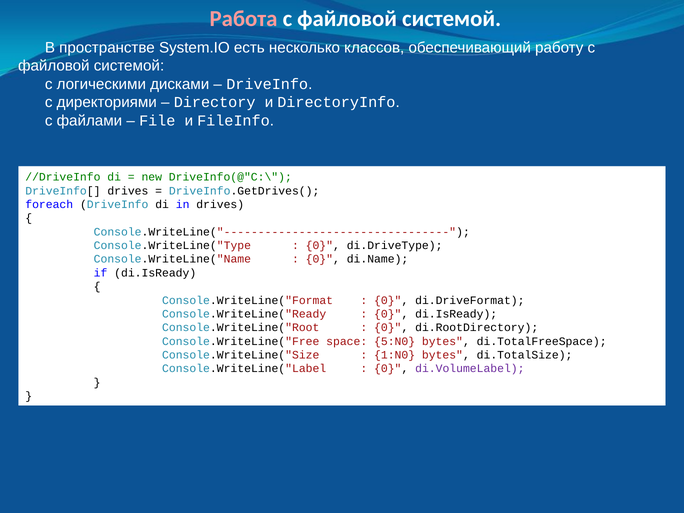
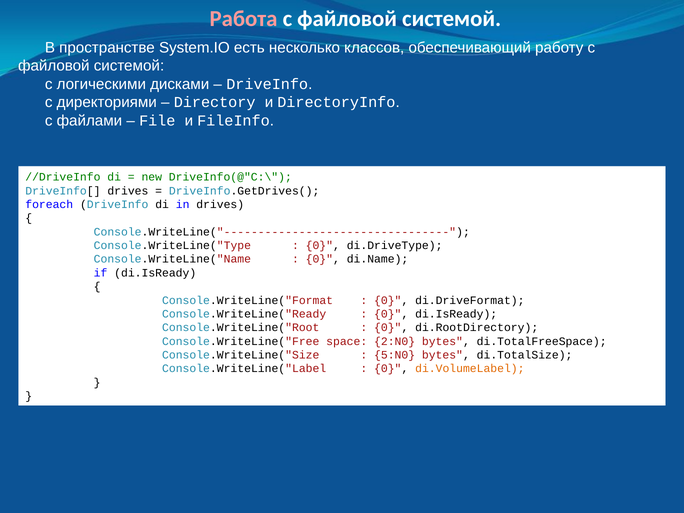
5:N0: 5:N0 -> 2:N0
1:N0: 1:N0 -> 5:N0
di.VolumeLabel colour: purple -> orange
